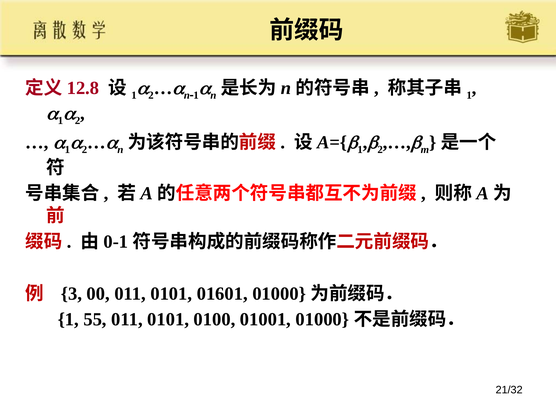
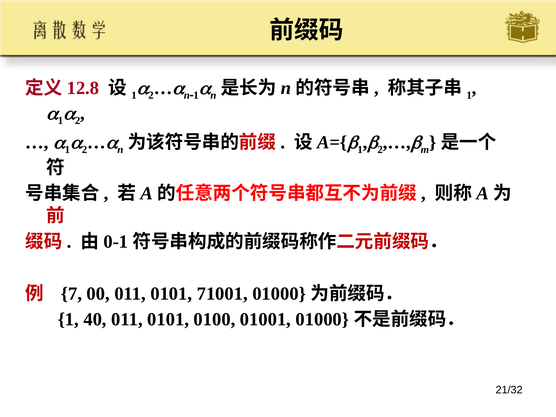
3: 3 -> 7
01601: 01601 -> 71001
55: 55 -> 40
